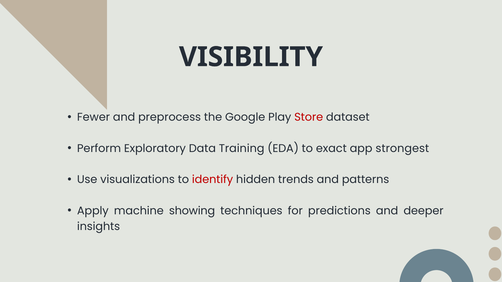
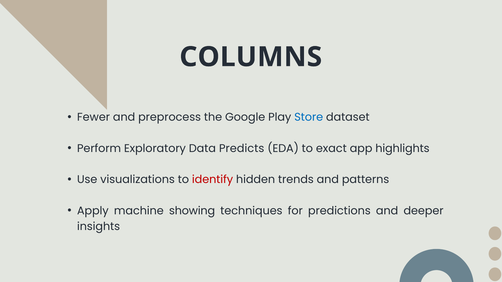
VISIBILITY: VISIBILITY -> COLUMNS
Store colour: red -> blue
Training: Training -> Predicts
strongest: strongest -> highlights
